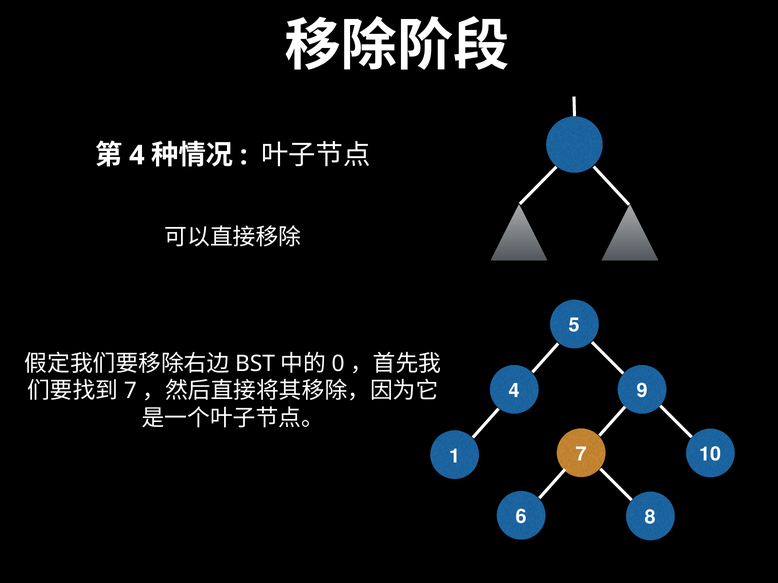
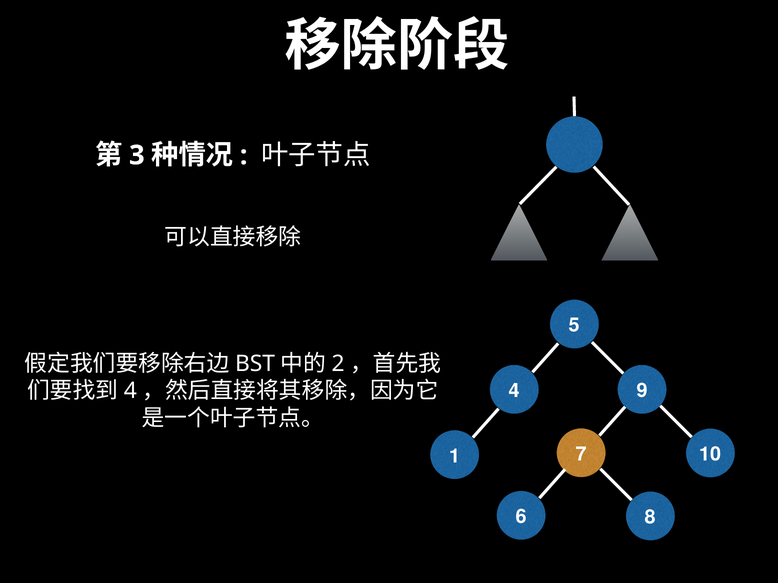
4 at (137, 155): 4 -> 3
0: 0 -> 2
7 at (130, 391): 7 -> 4
